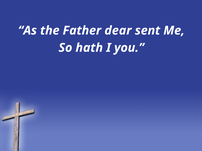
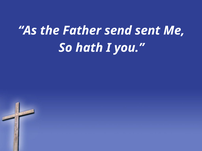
dear: dear -> send
